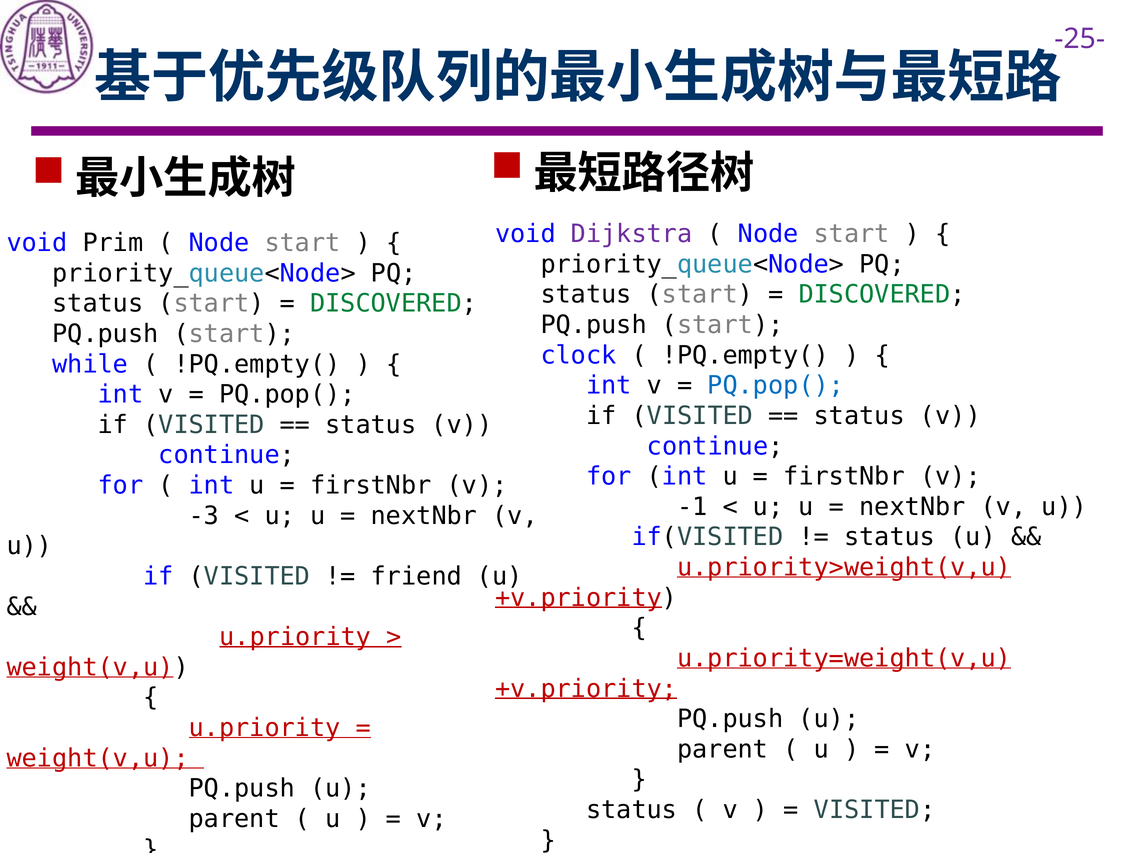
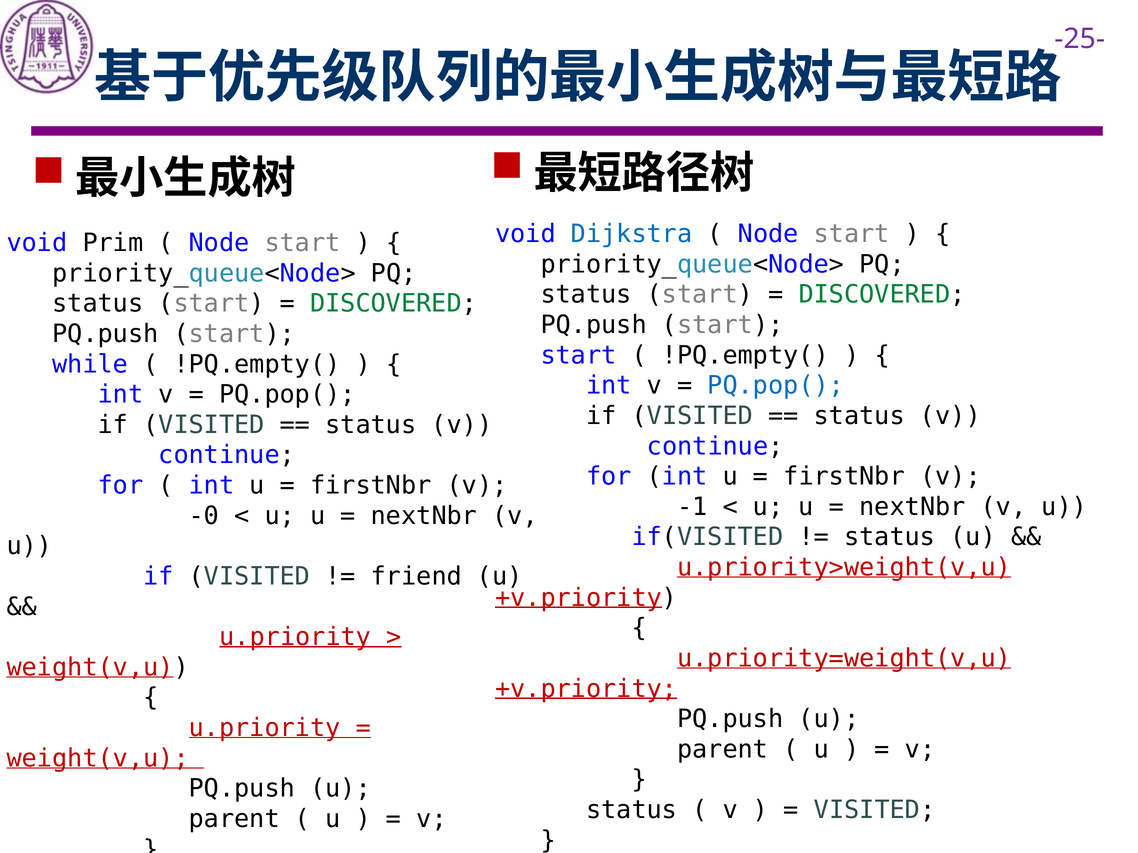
Dijkstra colour: purple -> blue
clock at (579, 355): clock -> start
-3: -3 -> -0
